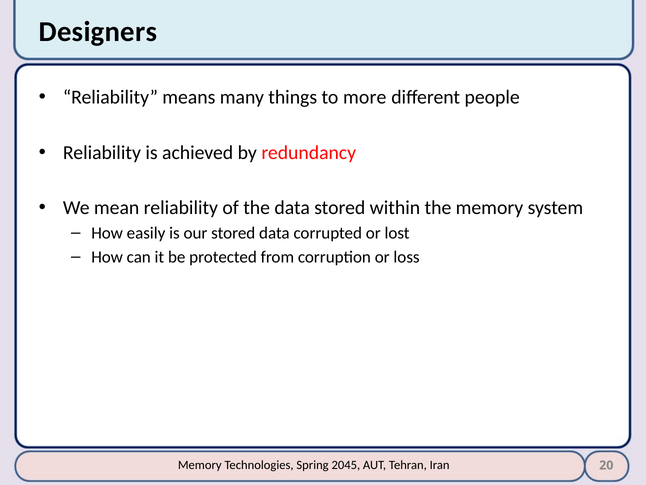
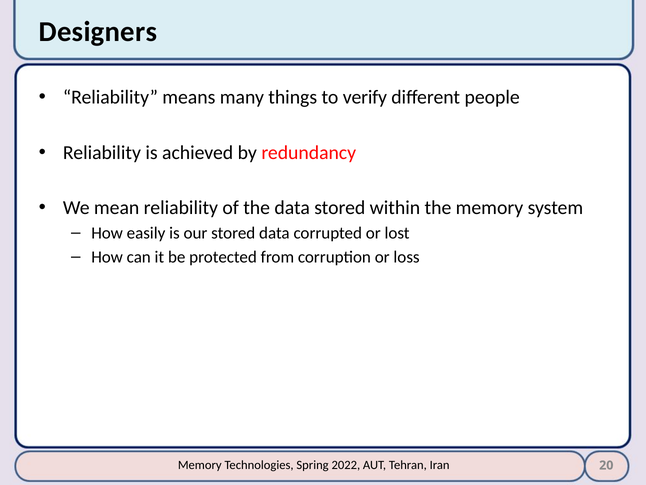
more: more -> verify
2045: 2045 -> 2022
